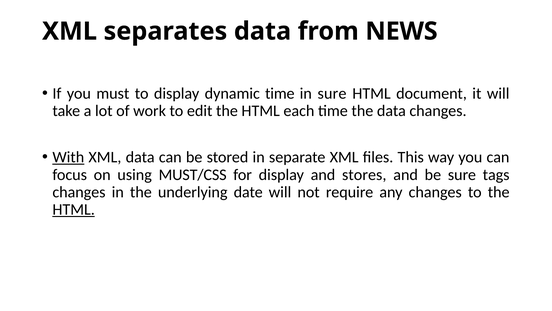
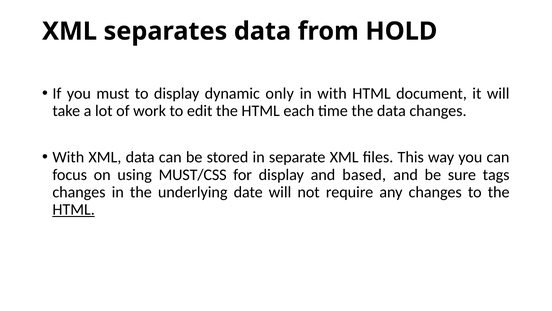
NEWS: NEWS -> HOLD
dynamic time: time -> only
in sure: sure -> with
With at (68, 157) underline: present -> none
stores: stores -> based
